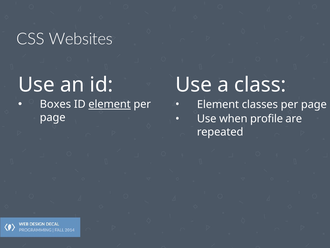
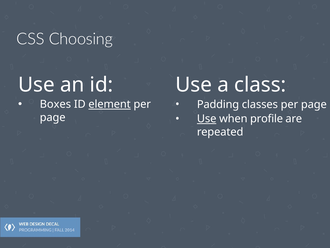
Websites: Websites -> Choosing
Element at (218, 104): Element -> Padding
Use at (207, 119) underline: none -> present
